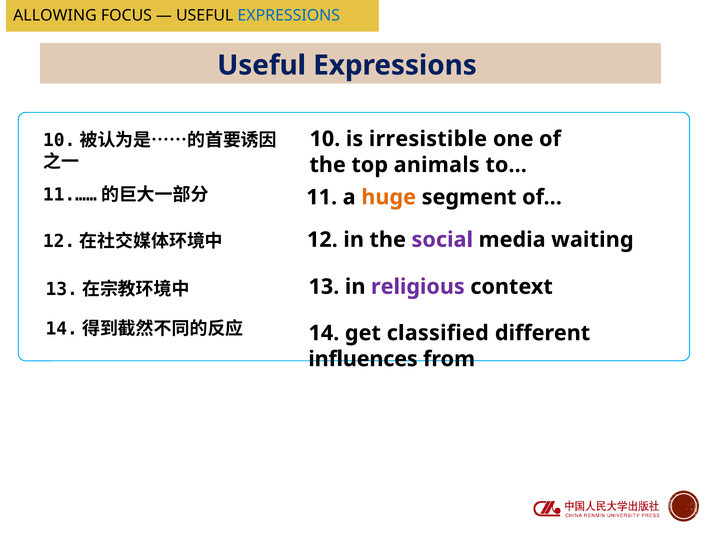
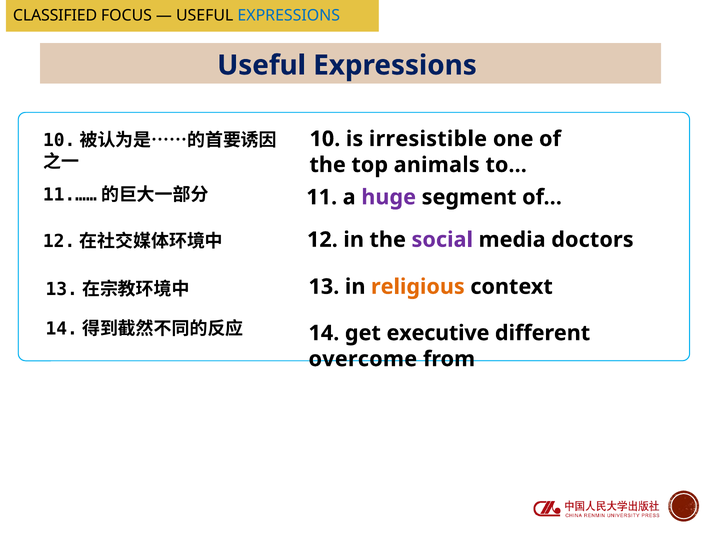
ALLOWING: ALLOWING -> CLASSIFIED
huge colour: orange -> purple
waiting: waiting -> doctors
religious colour: purple -> orange
classified: classified -> executive
influences: influences -> overcome
